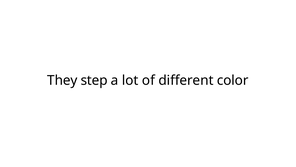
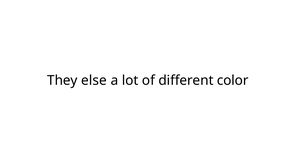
step: step -> else
